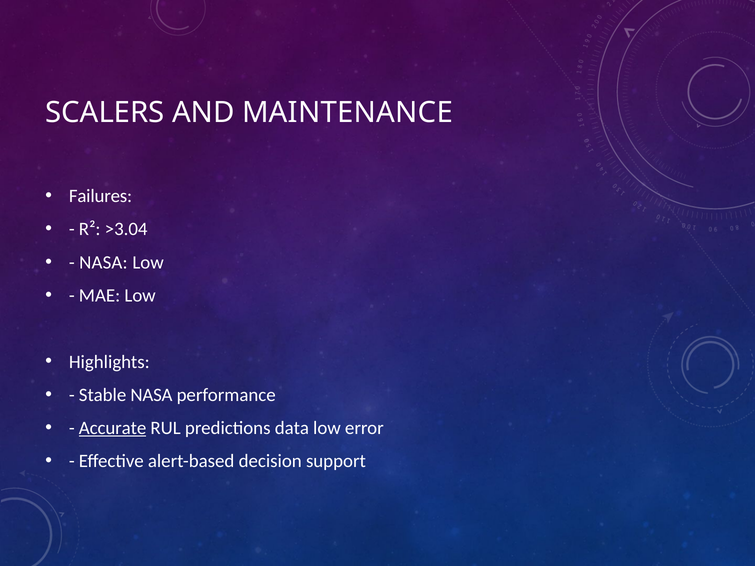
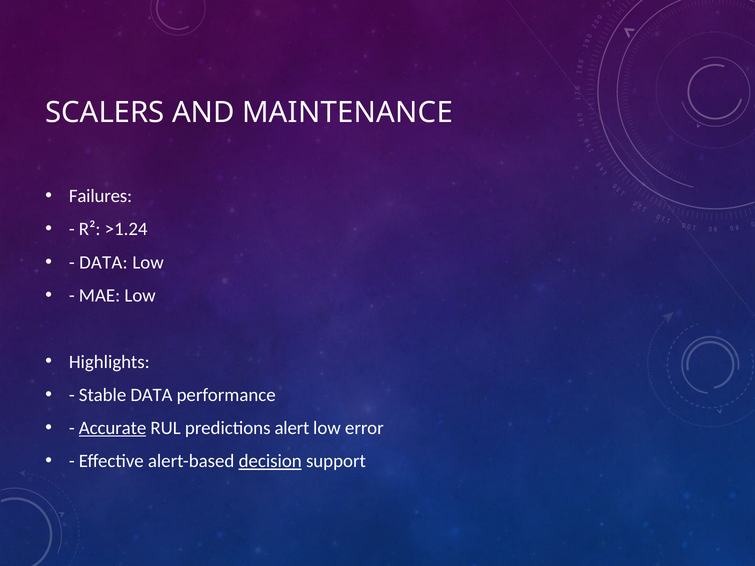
>3.04: >3.04 -> >1.24
NASA at (103, 263): NASA -> DATA
Stable NASA: NASA -> DATA
data: data -> alert
decision underline: none -> present
